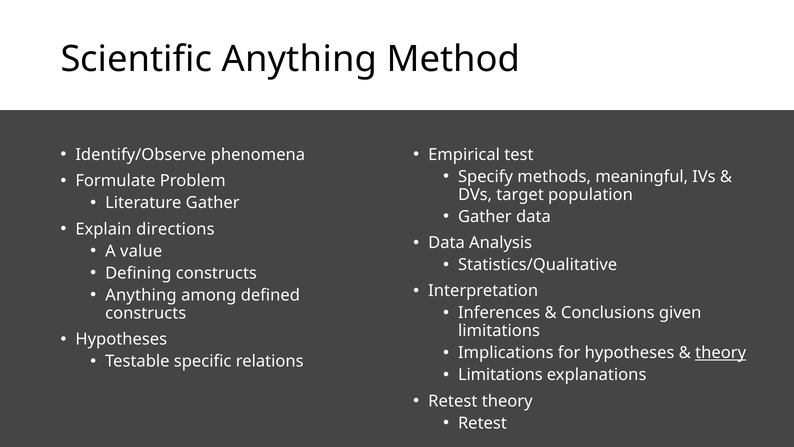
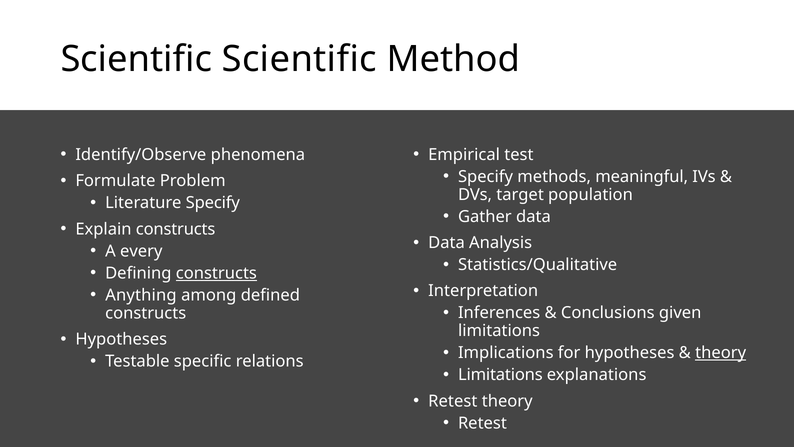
Scientific Anything: Anything -> Scientific
Literature Gather: Gather -> Specify
Explain directions: directions -> constructs
value: value -> every
constructs at (216, 273) underline: none -> present
